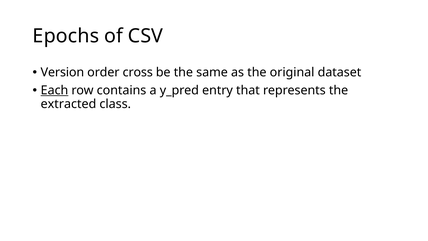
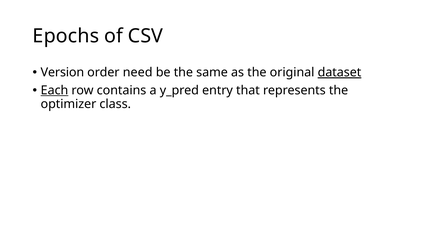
cross: cross -> need
dataset underline: none -> present
extracted: extracted -> optimizer
